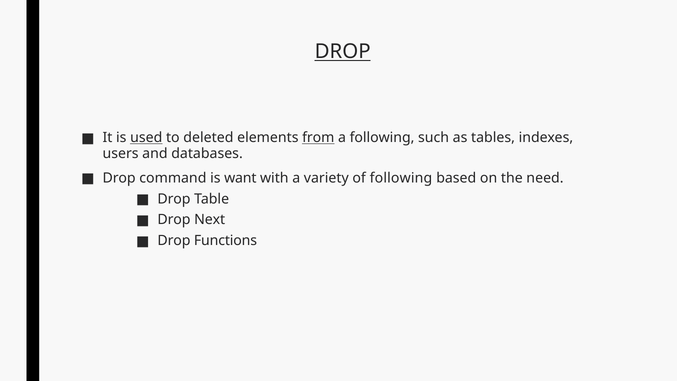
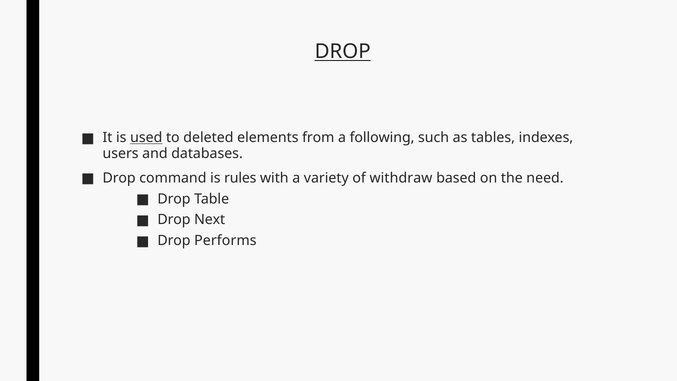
from underline: present -> none
want: want -> rules
of following: following -> withdraw
Functions: Functions -> Performs
